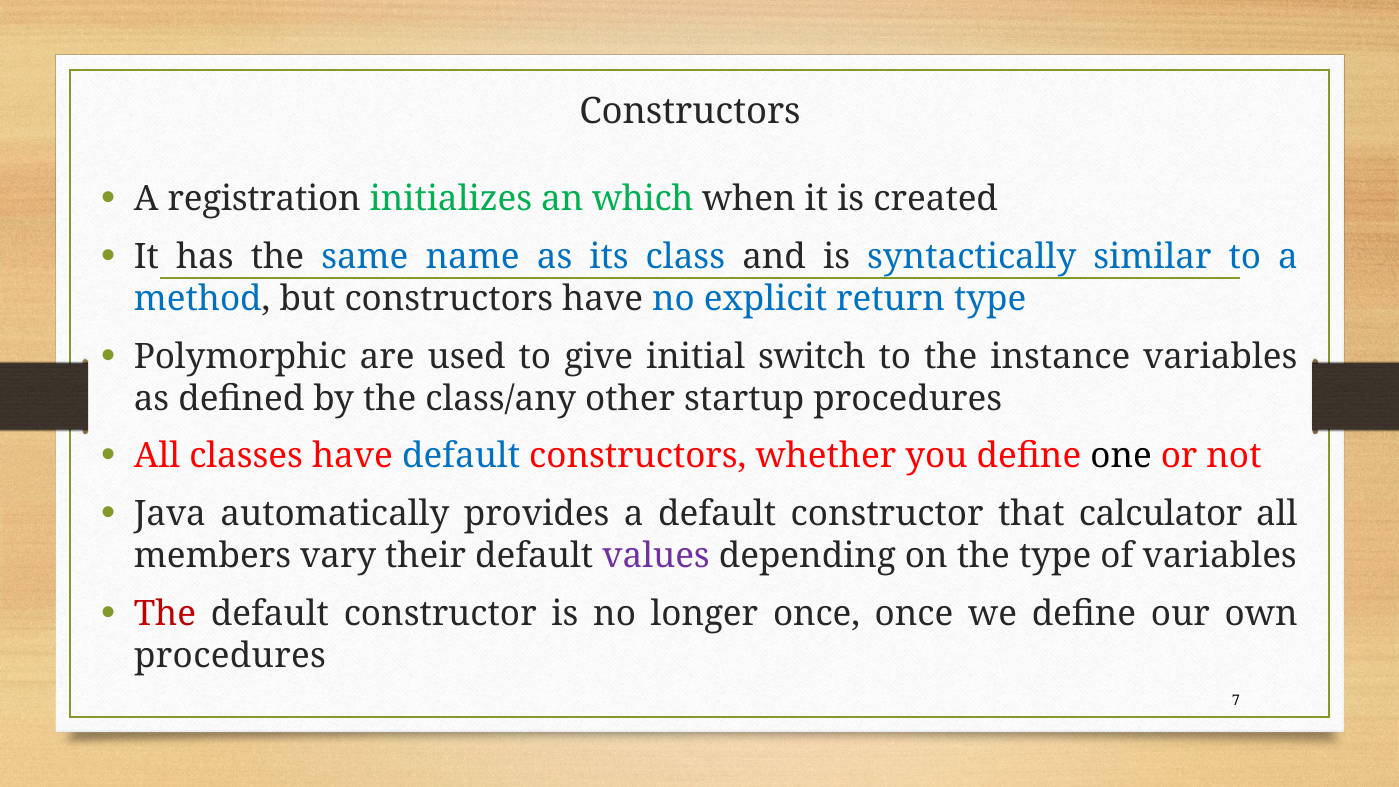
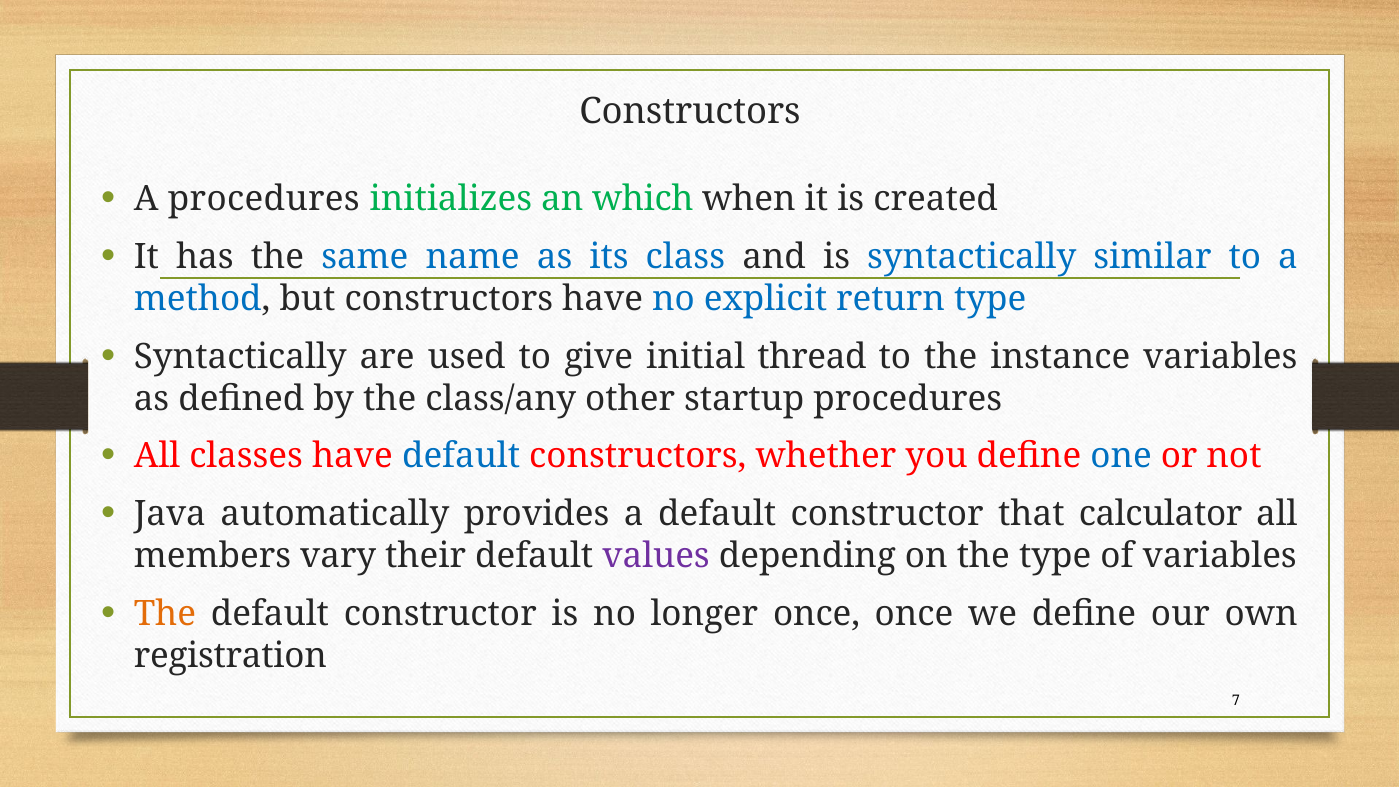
A registration: registration -> procedures
Polymorphic at (240, 357): Polymorphic -> Syntactically
switch: switch -> thread
one colour: black -> blue
The at (165, 614) colour: red -> orange
procedures at (230, 656): procedures -> registration
